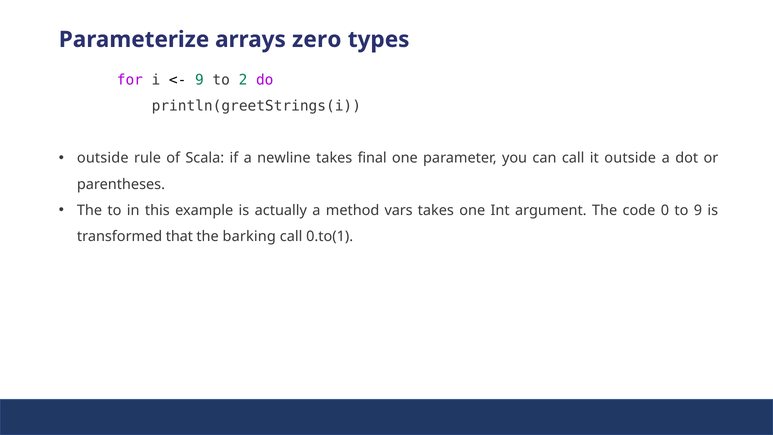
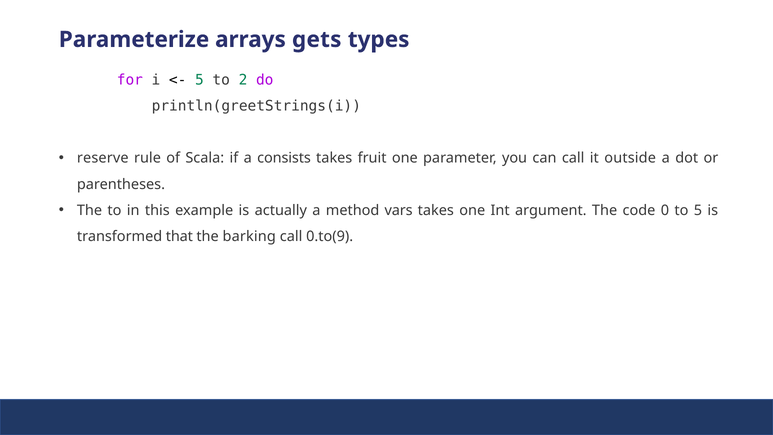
zero: zero -> gets
9 at (199, 80): 9 -> 5
outside at (103, 158): outside -> reserve
newline: newline -> consists
final: final -> fruit
to 9: 9 -> 5
0.to(1: 0.to(1 -> 0.to(9
